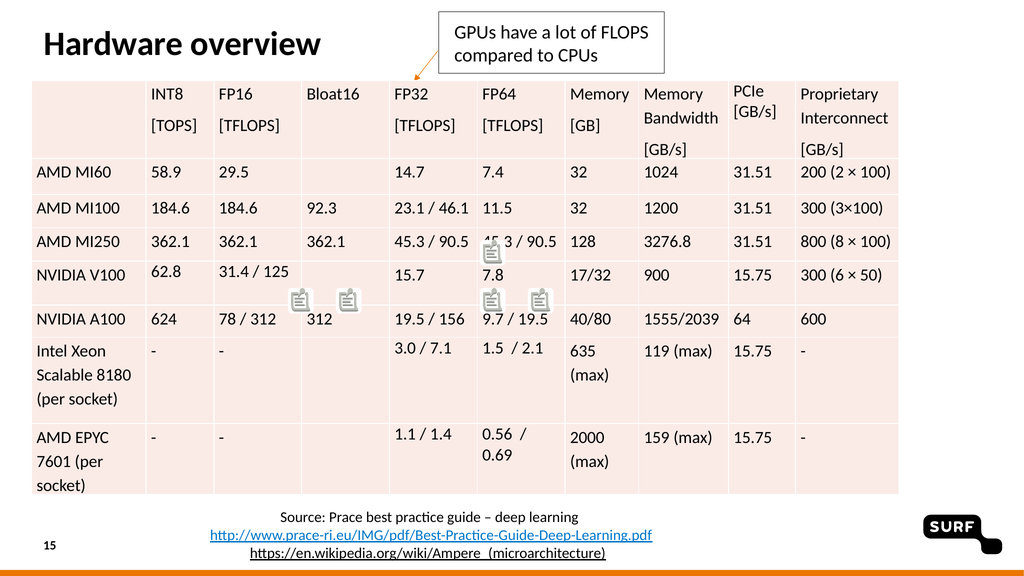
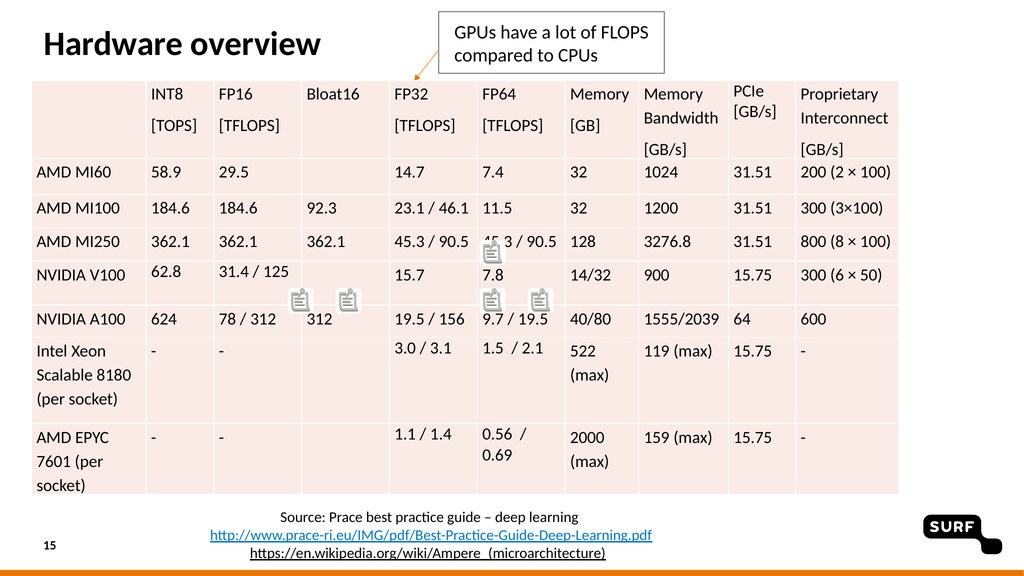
17/32: 17/32 -> 14/32
7.1: 7.1 -> 3.1
635: 635 -> 522
